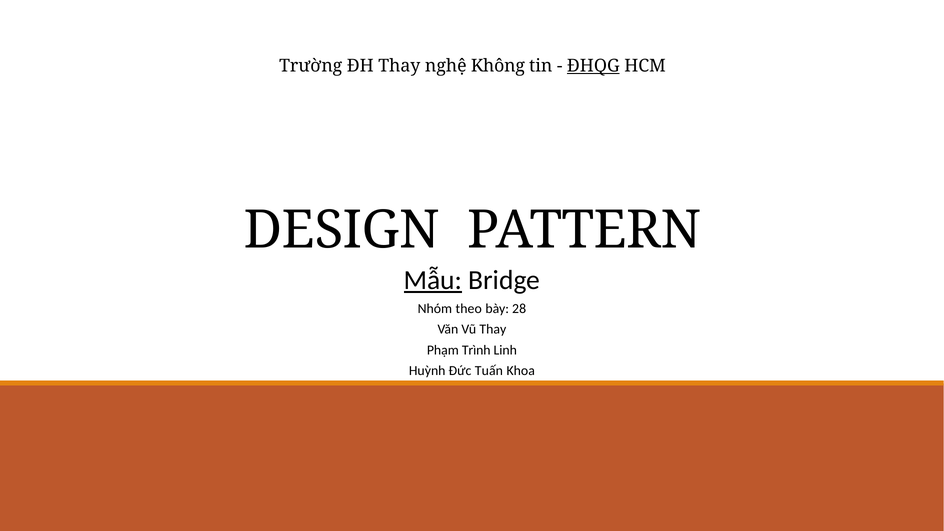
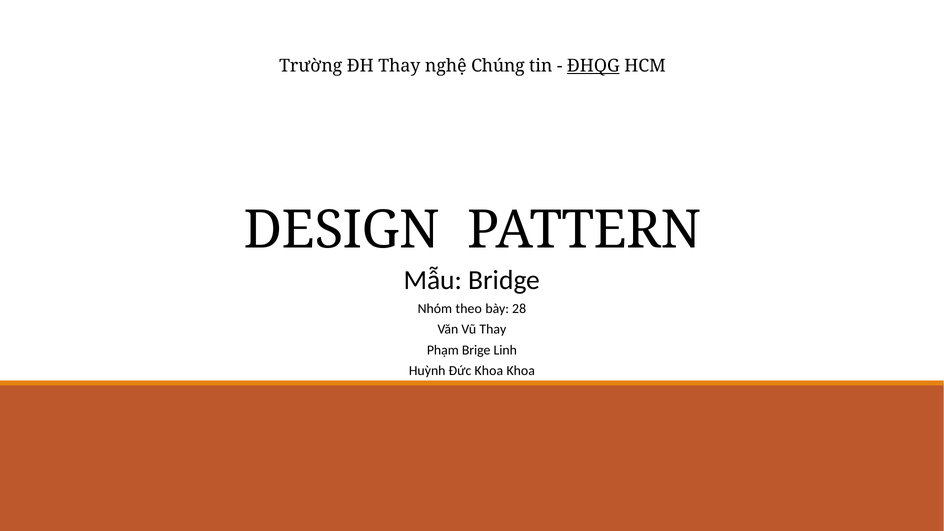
Không: Không -> Chúng
Mẫu underline: present -> none
Trình: Trình -> Brige
Đức Tuấn: Tuấn -> Khoa
